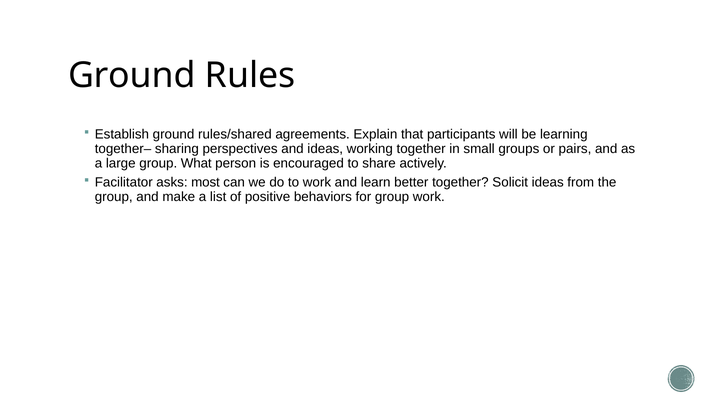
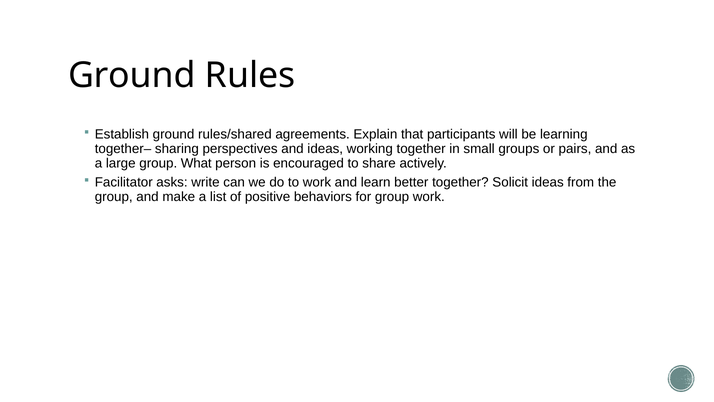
most: most -> write
